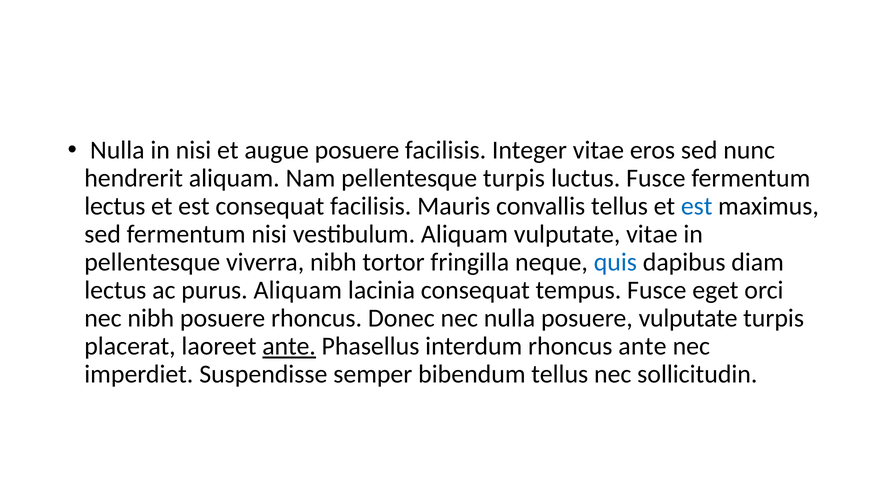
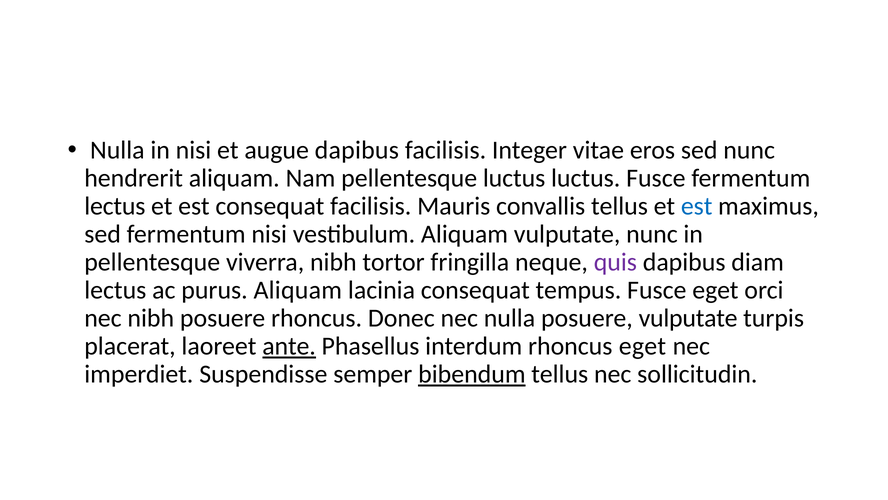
augue posuere: posuere -> dapibus
pellentesque turpis: turpis -> luctus
vulputate vitae: vitae -> nunc
quis colour: blue -> purple
rhoncus ante: ante -> eget
bibendum underline: none -> present
